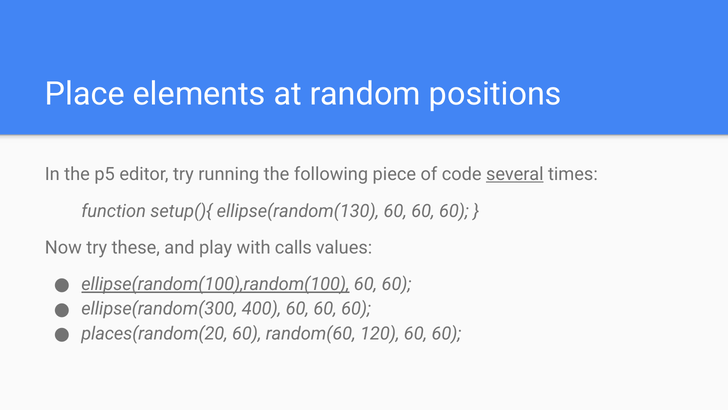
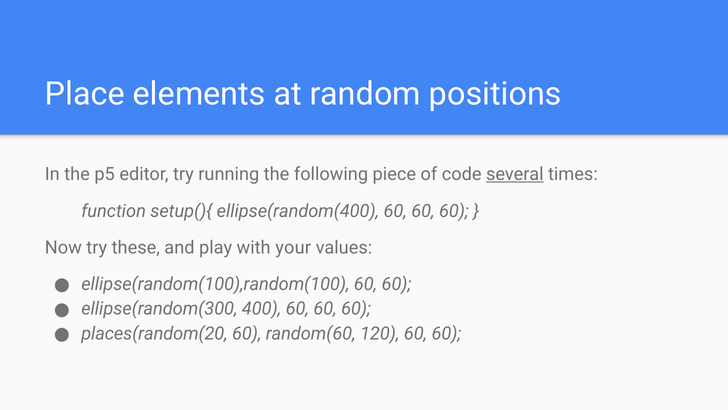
ellipse(random(130: ellipse(random(130 -> ellipse(random(400
calls: calls -> your
ellipse(random(100),random(100 underline: present -> none
